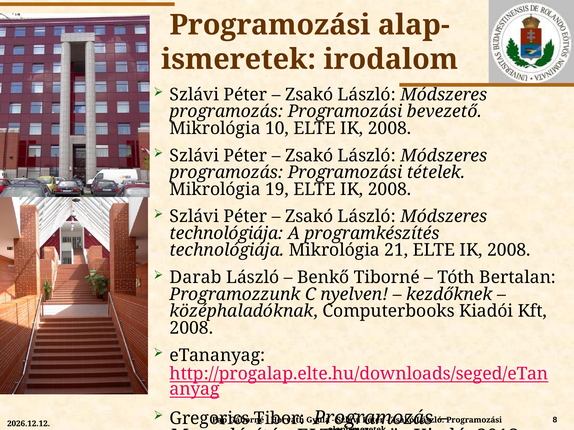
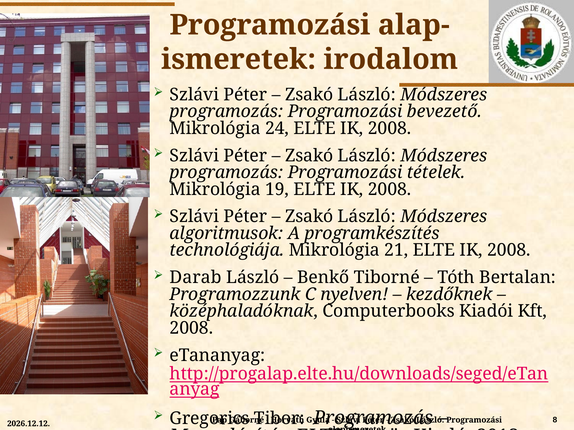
10: 10 -> 24
technológiája at (226, 234): technológiája -> algoritmusok
